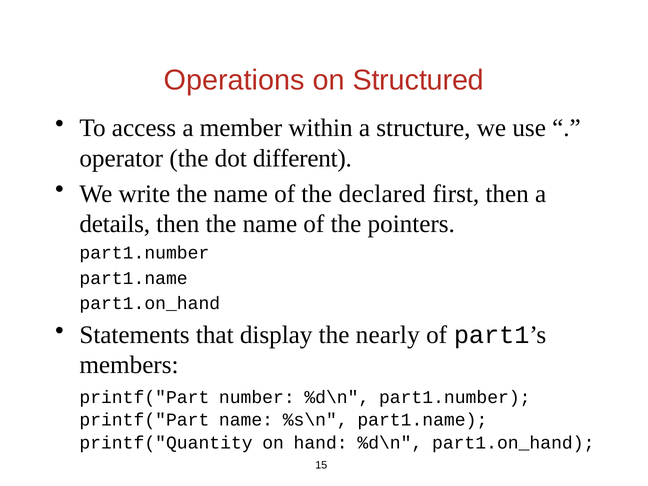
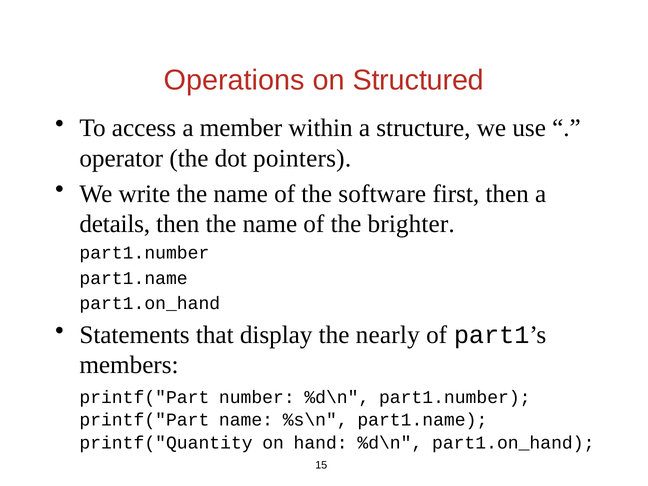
different: different -> pointers
declared: declared -> software
pointers: pointers -> brighter
